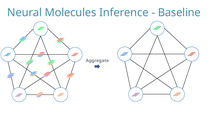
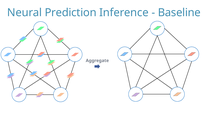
Molecules: Molecules -> Prediction
